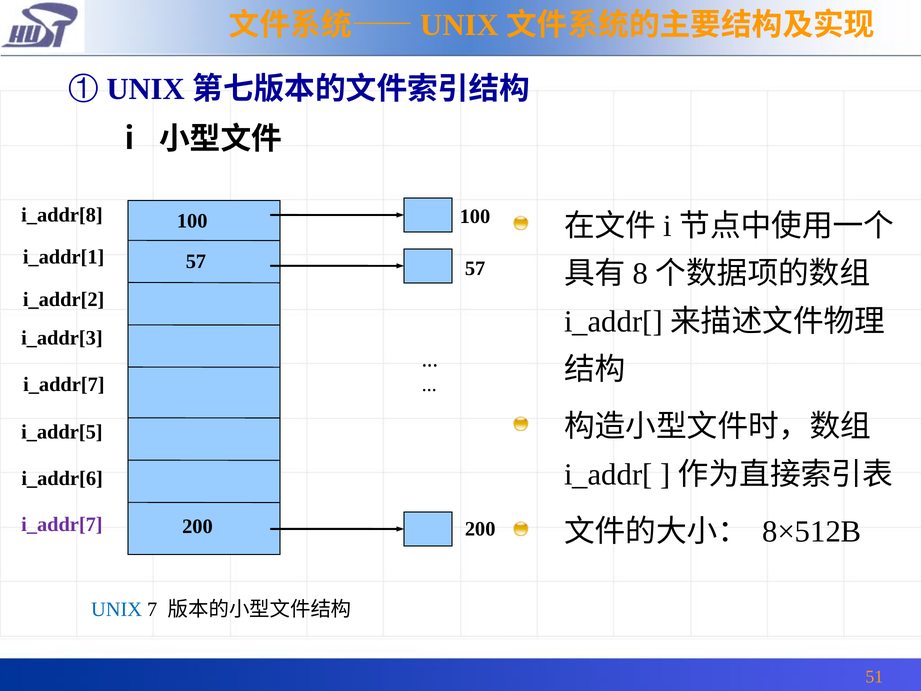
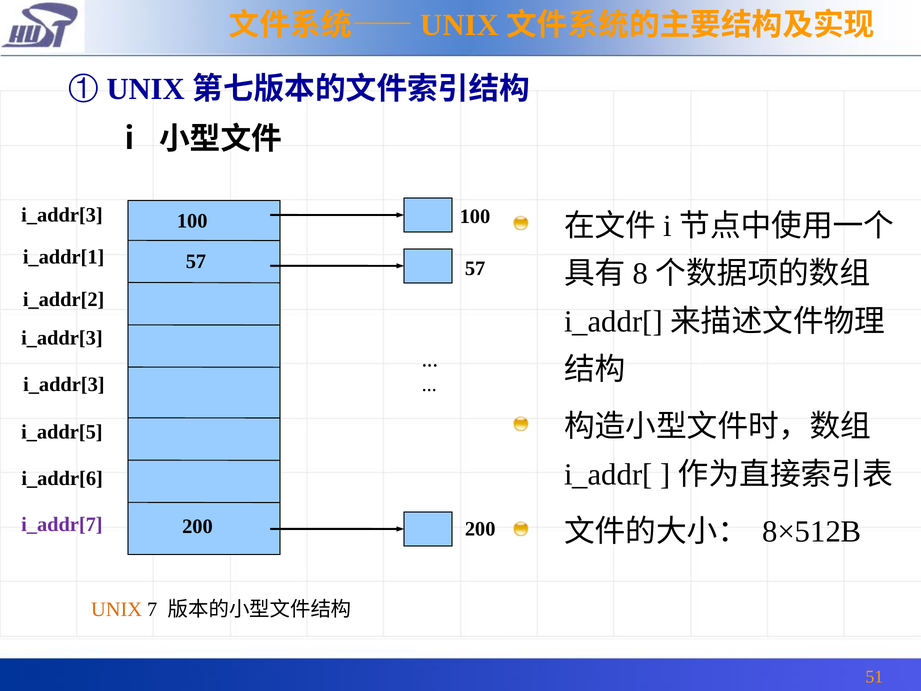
i_addr[8 at (62, 215): i_addr[8 -> i_addr[3
i_addr[7 at (64, 384): i_addr[7 -> i_addr[3
UNIX colour: blue -> orange
